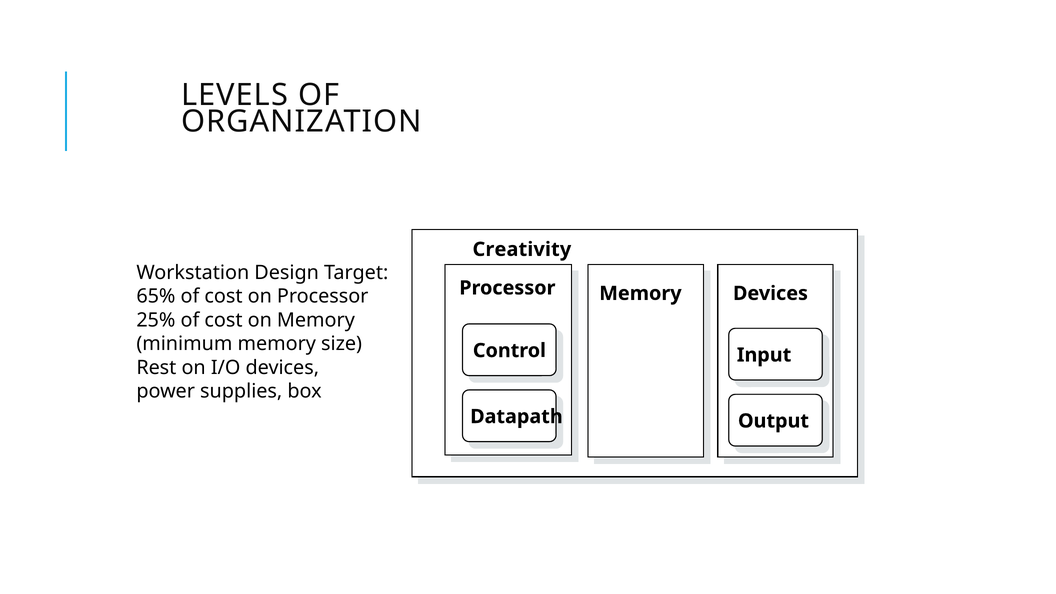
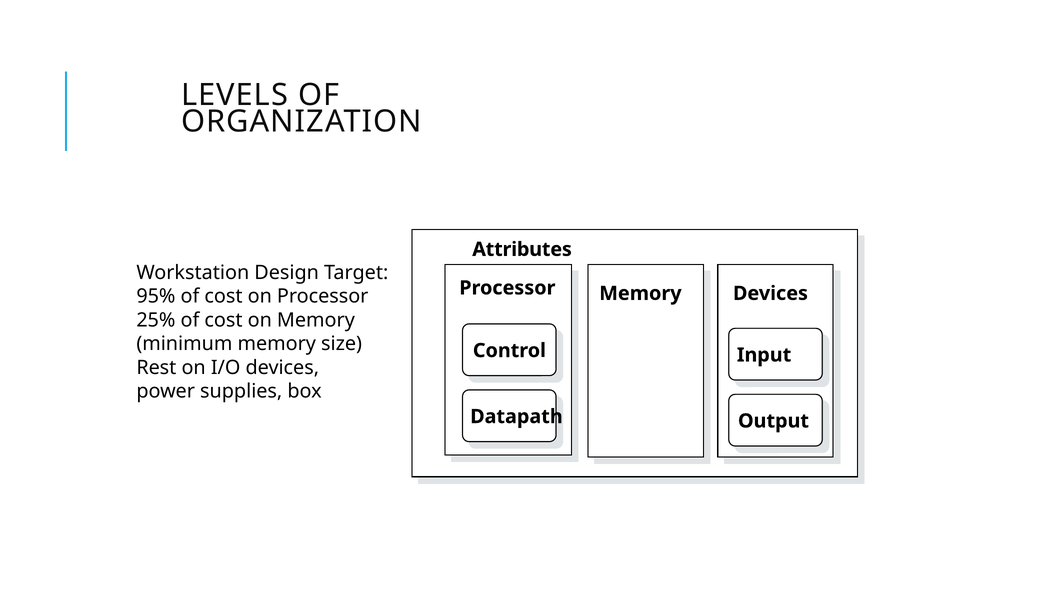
Creativity: Creativity -> Attributes
65%: 65% -> 95%
